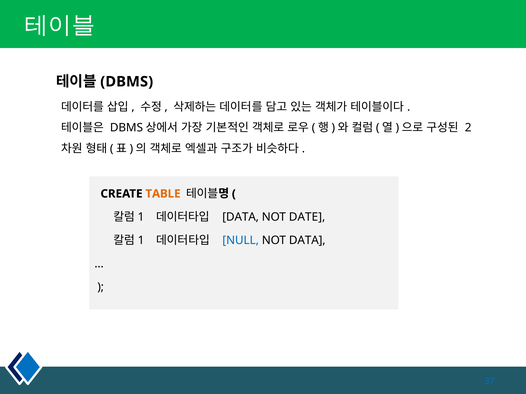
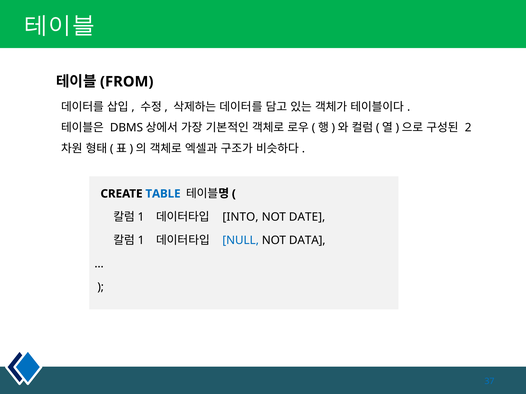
DBMS: DBMS -> FROM
TABLE colour: orange -> blue
DATA at (241, 217): DATA -> INTO
